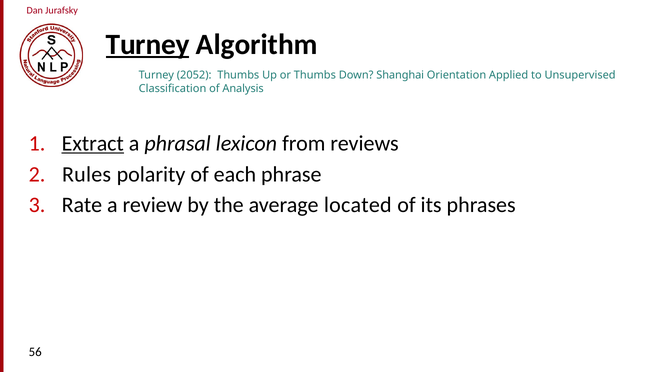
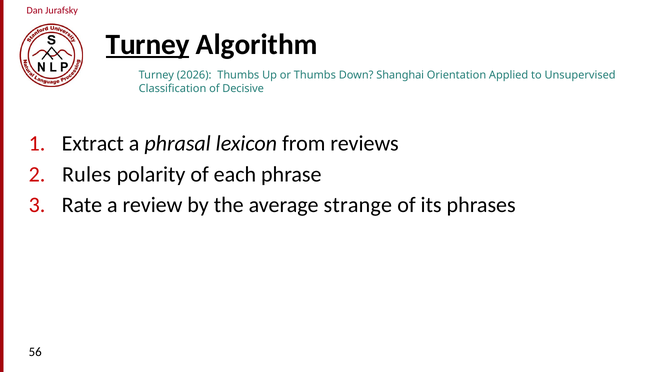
2052: 2052 -> 2026
Analysis: Analysis -> Decisive
Extract underline: present -> none
located: located -> strange
